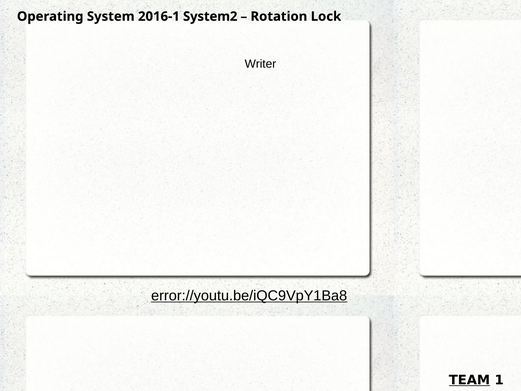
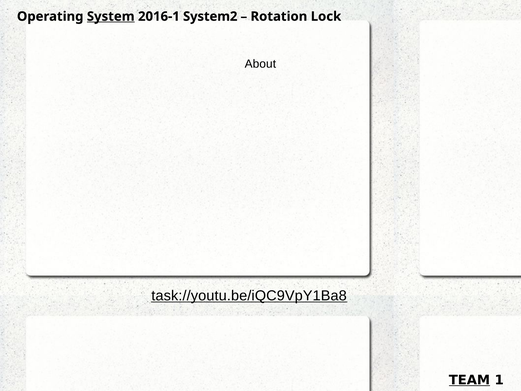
System underline: none -> present
Writer: Writer -> About
error://youtu.be/iQC9VpY1Ba8: error://youtu.be/iQC9VpY1Ba8 -> task://youtu.be/iQC9VpY1Ba8
